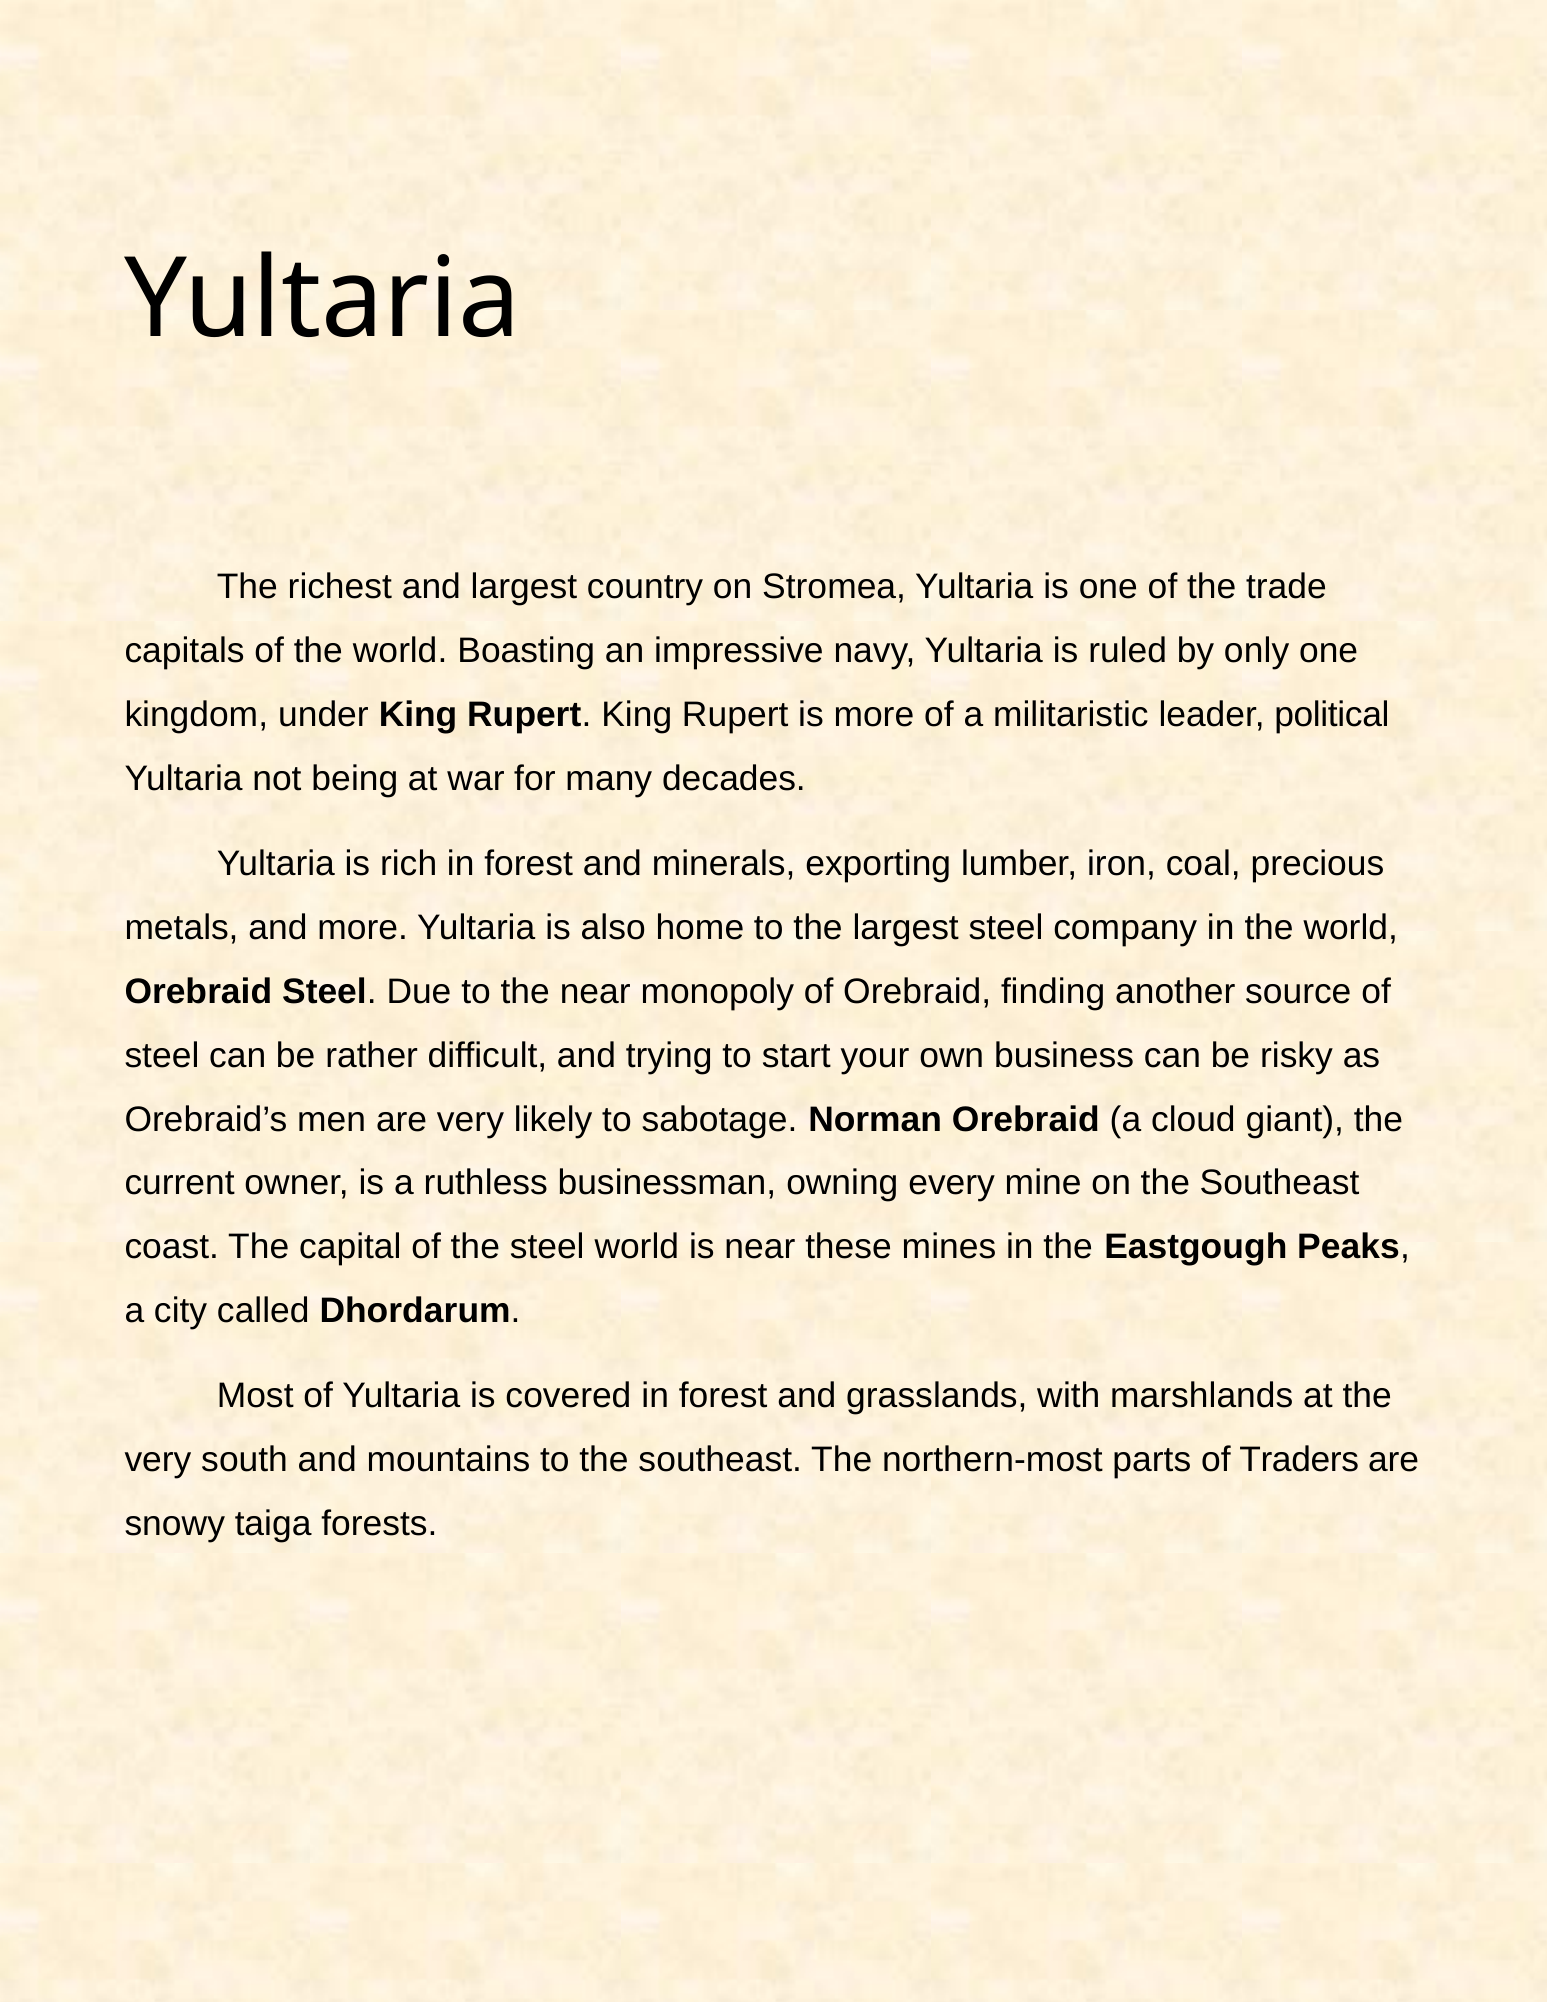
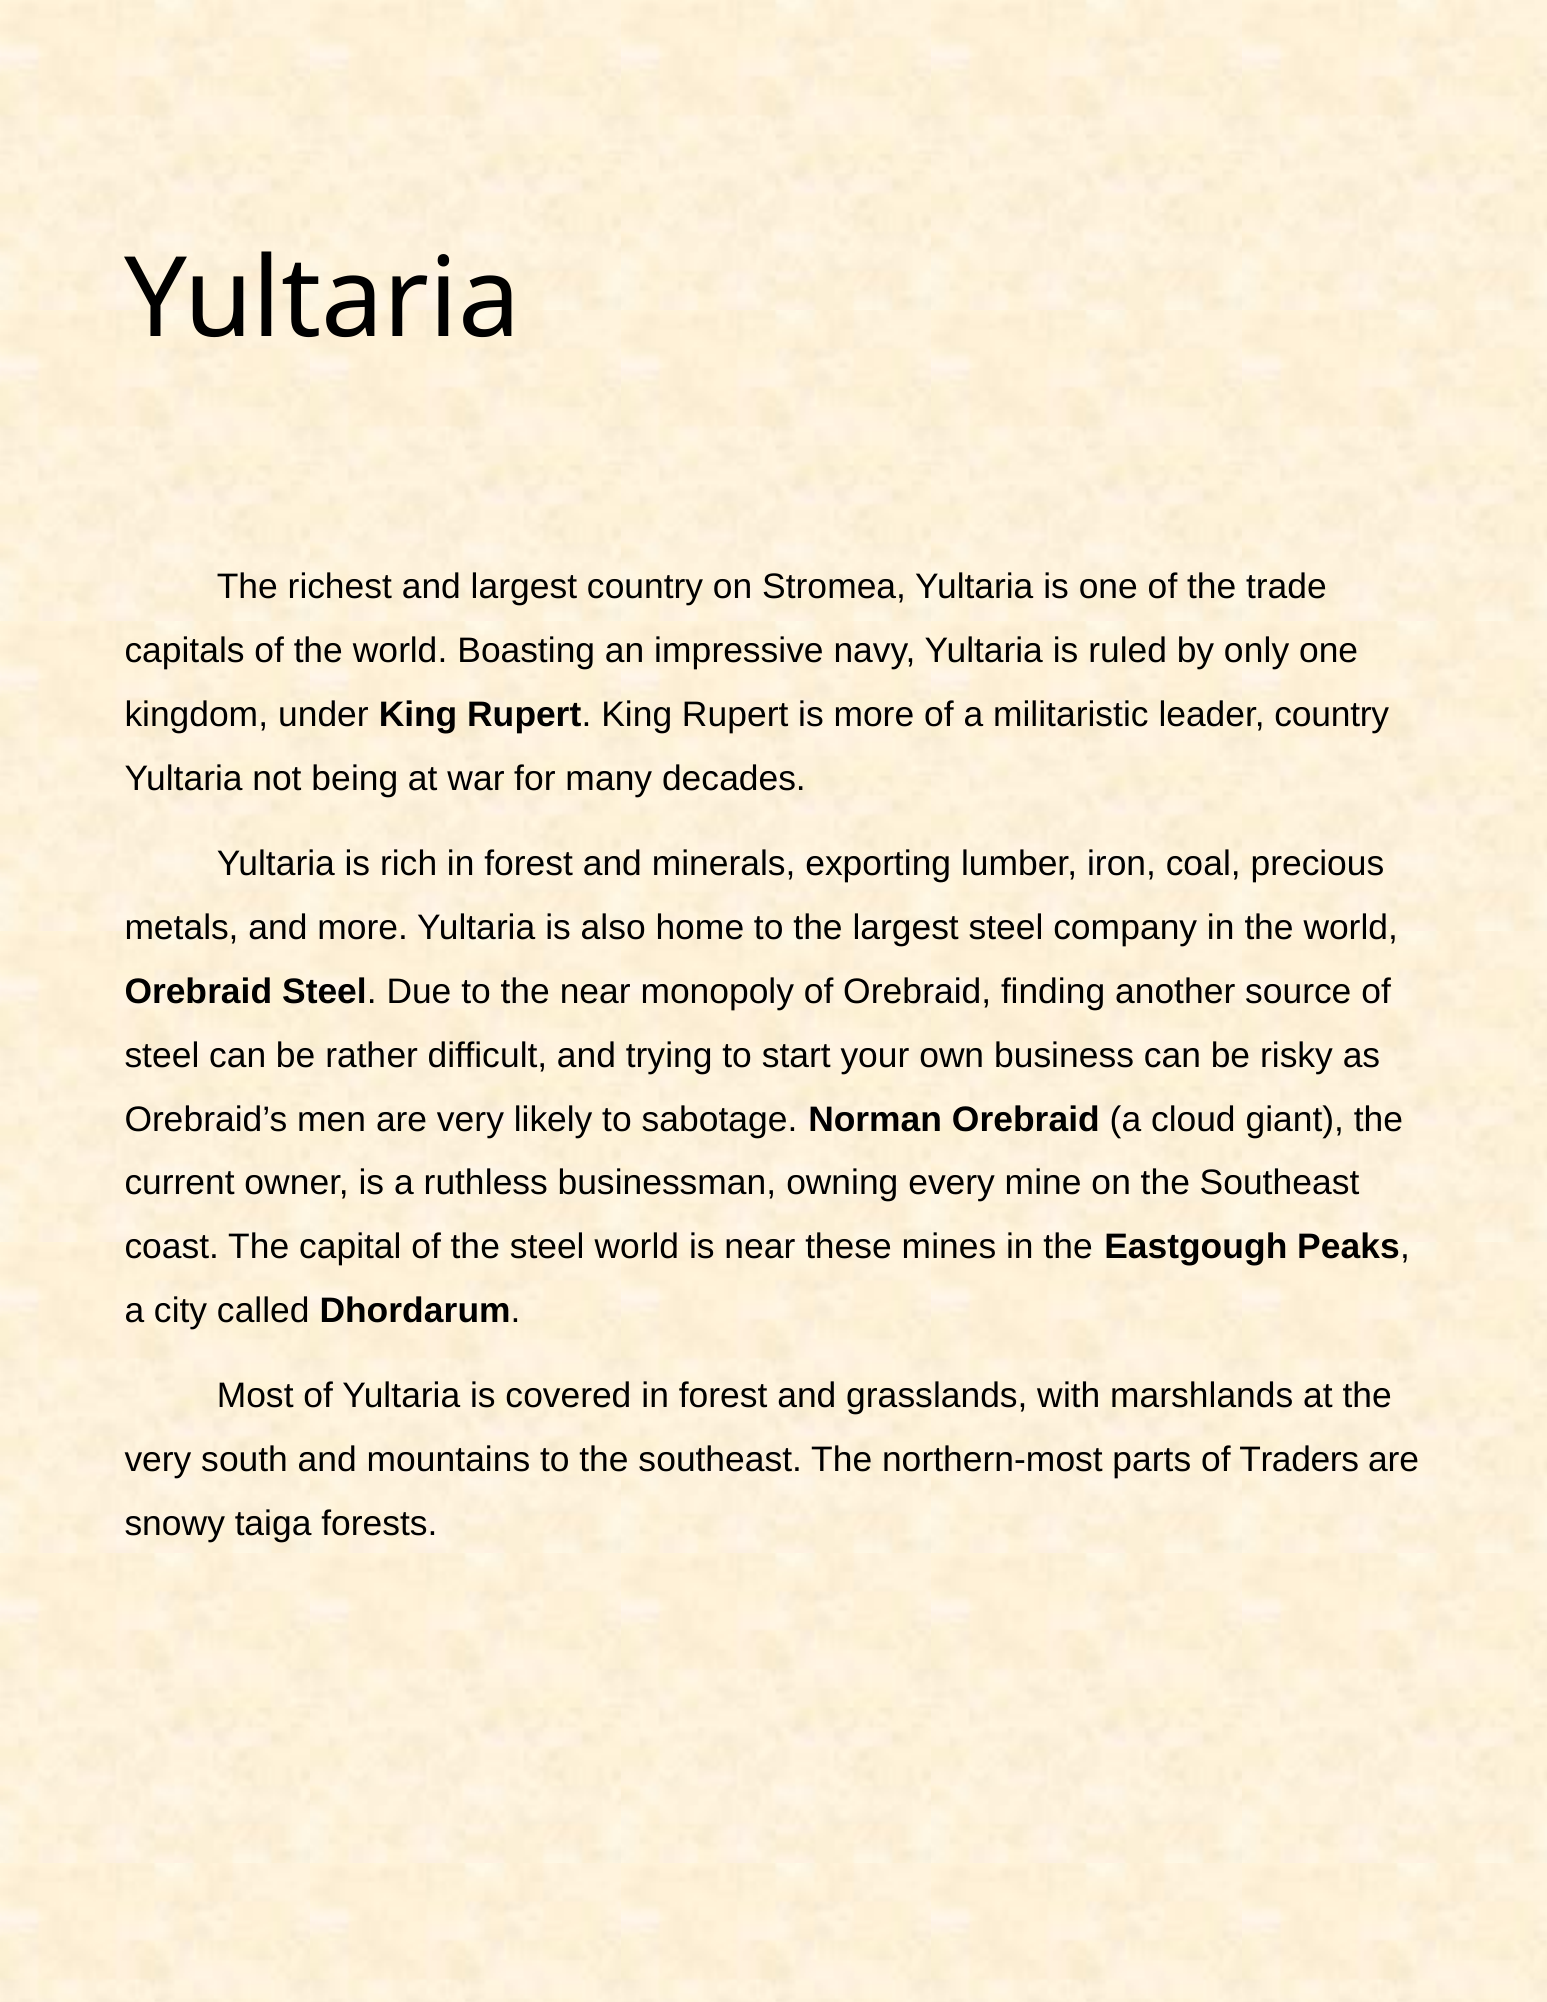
leader political: political -> country
